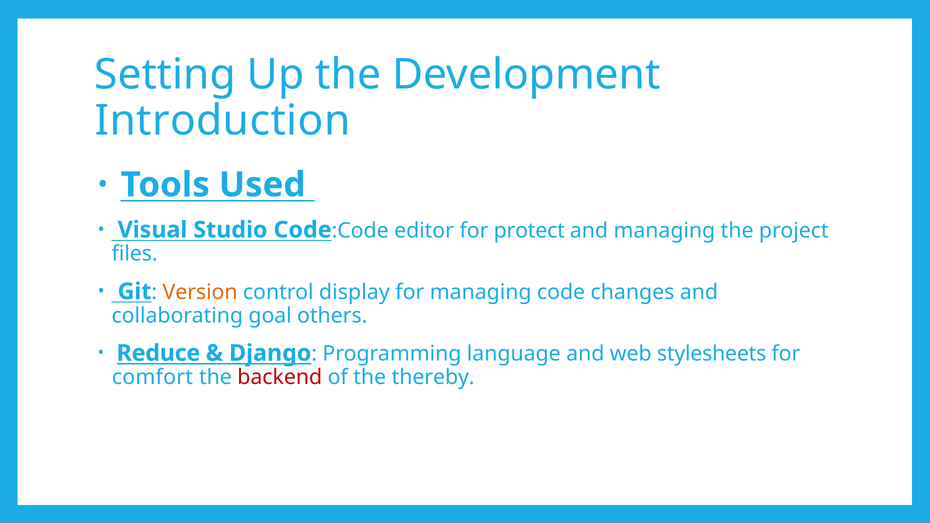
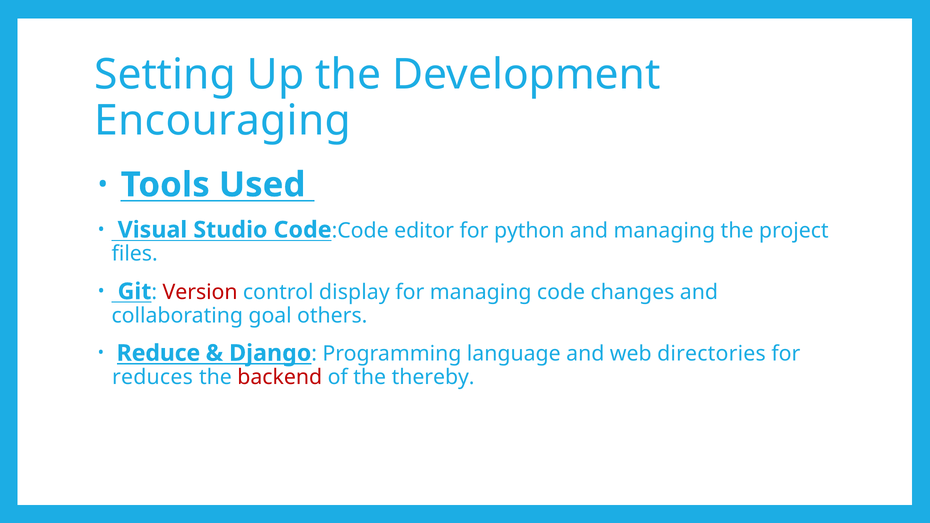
Introduction: Introduction -> Encouraging
protect: protect -> python
Version colour: orange -> red
stylesheets: stylesheets -> directories
comfort: comfort -> reduces
